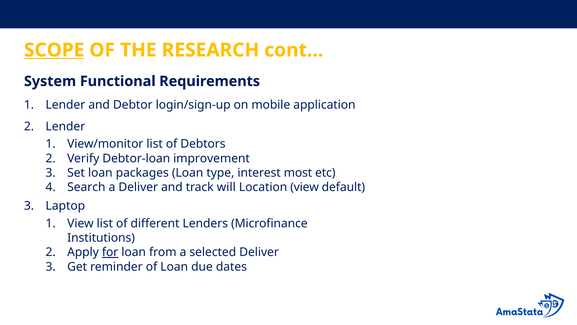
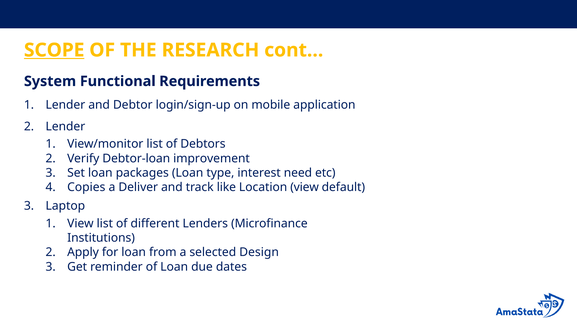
most: most -> need
Search: Search -> Copies
will: will -> like
for underline: present -> none
selected Deliver: Deliver -> Design
